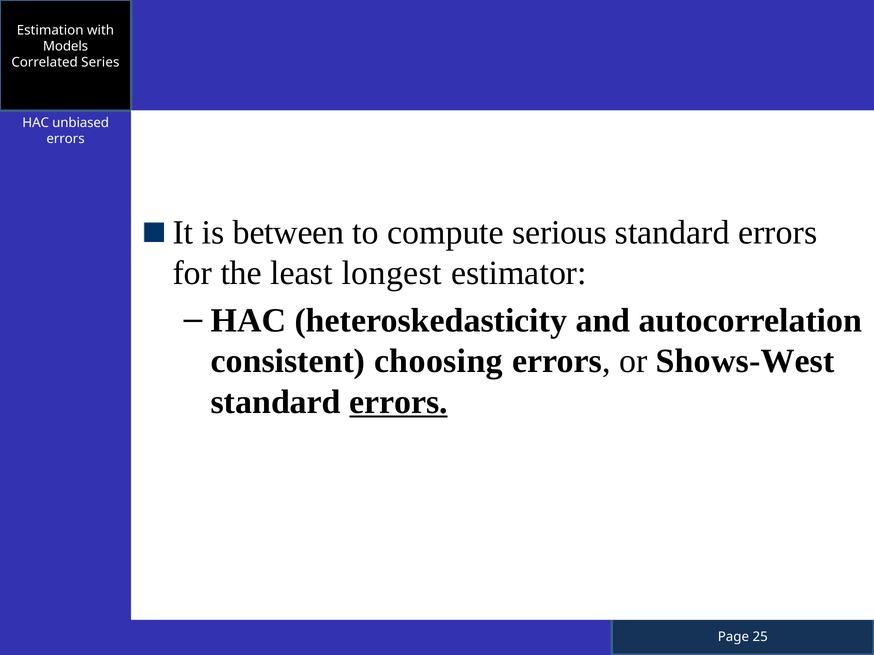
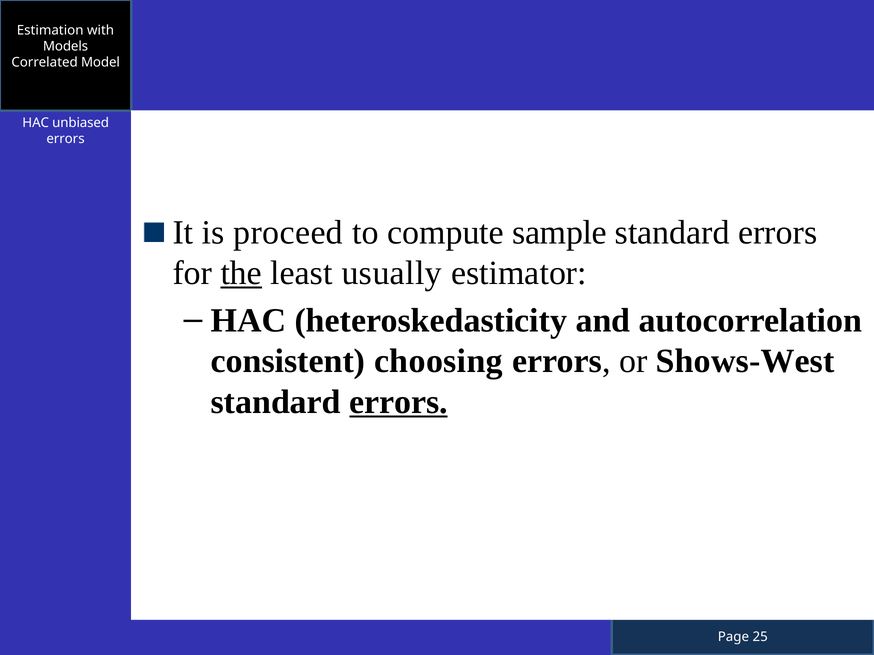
Series: Series -> Model
between: between -> proceed
serious: serious -> sample
the underline: none -> present
longest: longest -> usually
